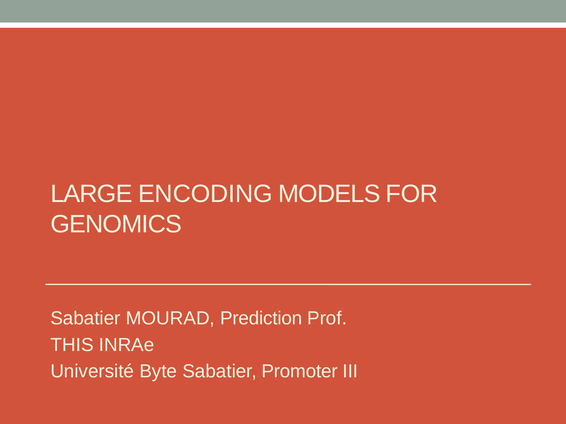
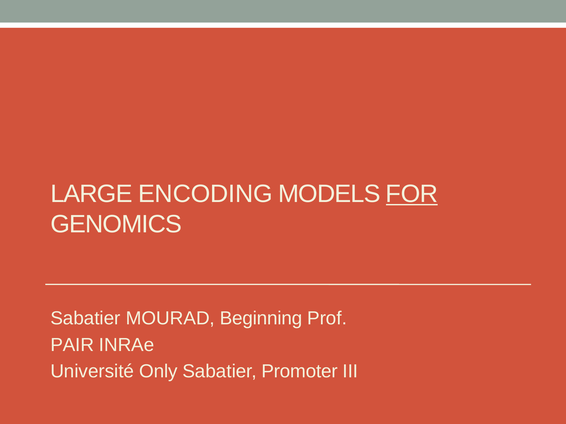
FOR underline: none -> present
Prediction: Prediction -> Beginning
THIS: THIS -> PAIR
Byte: Byte -> Only
